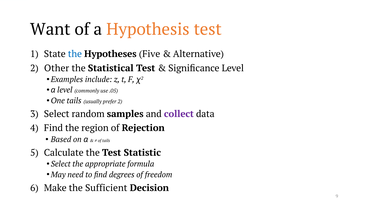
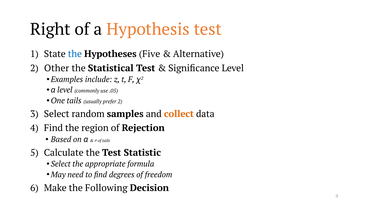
Want: Want -> Right
collect colour: purple -> orange
Sufficient: Sufficient -> Following
